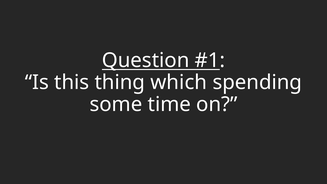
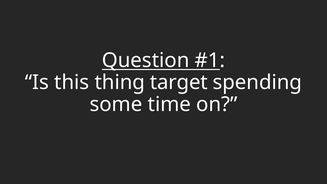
which: which -> target
